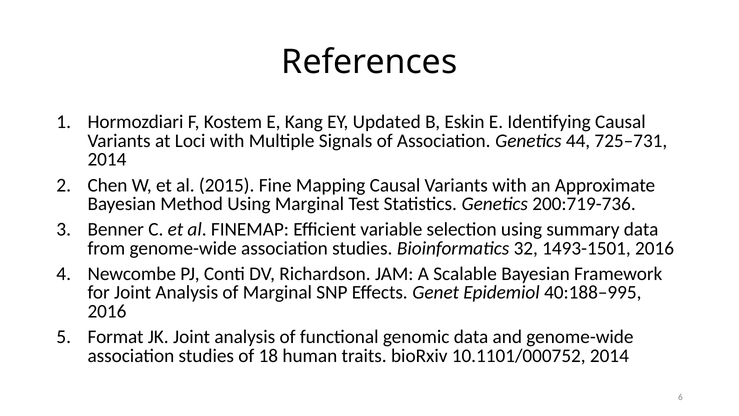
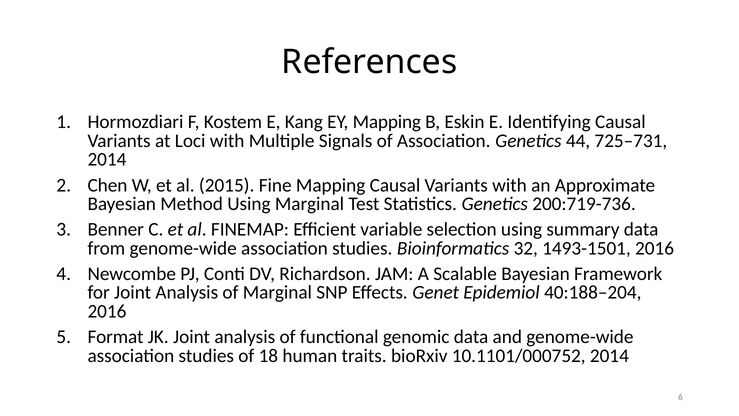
EY Updated: Updated -> Mapping
40:188–995: 40:188–995 -> 40:188–204
